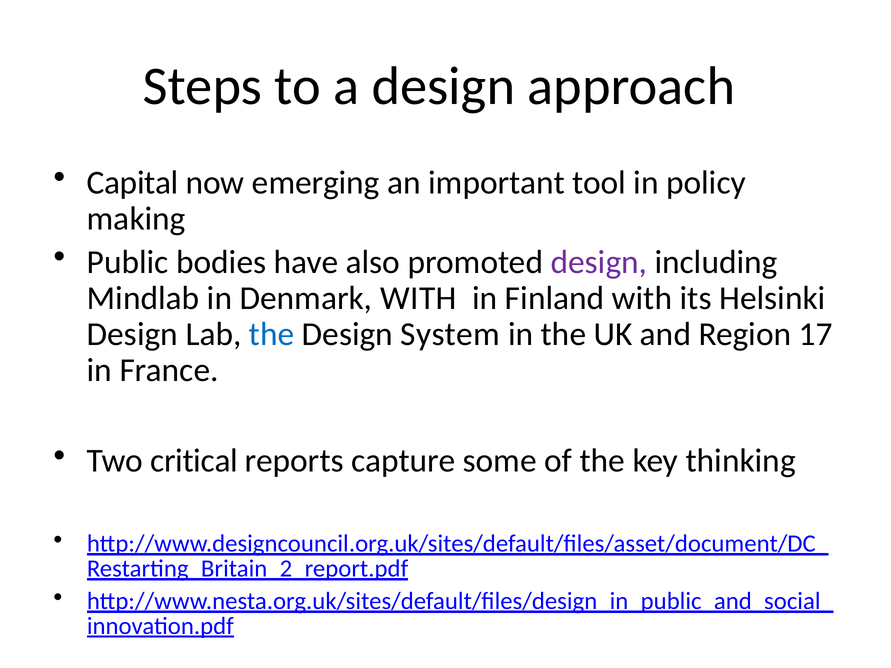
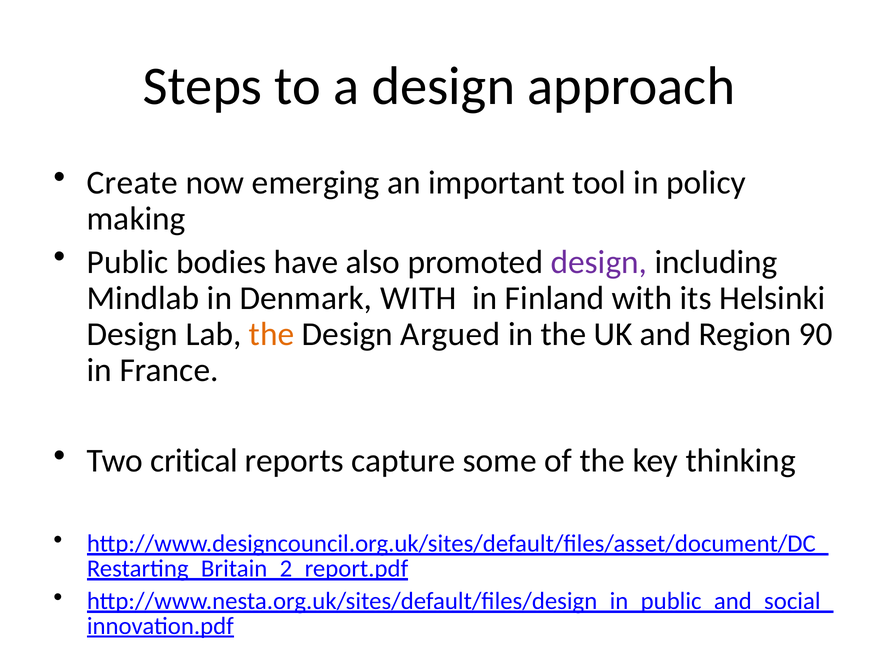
Capital: Capital -> Create
the at (272, 334) colour: blue -> orange
System: System -> Argued
17: 17 -> 90
